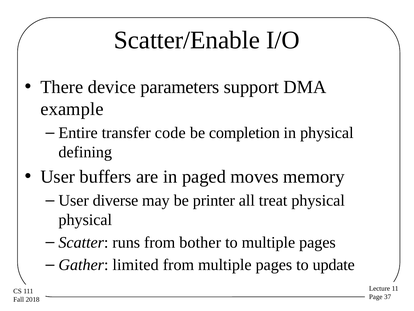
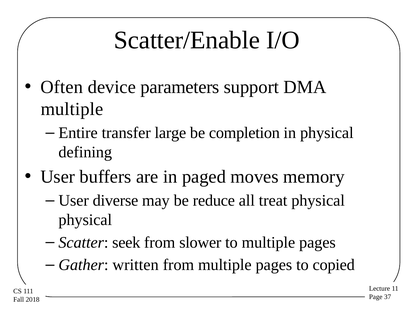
There: There -> Often
example at (72, 109): example -> multiple
code: code -> large
printer: printer -> reduce
runs: runs -> seek
bother: bother -> slower
limited: limited -> written
update: update -> copied
